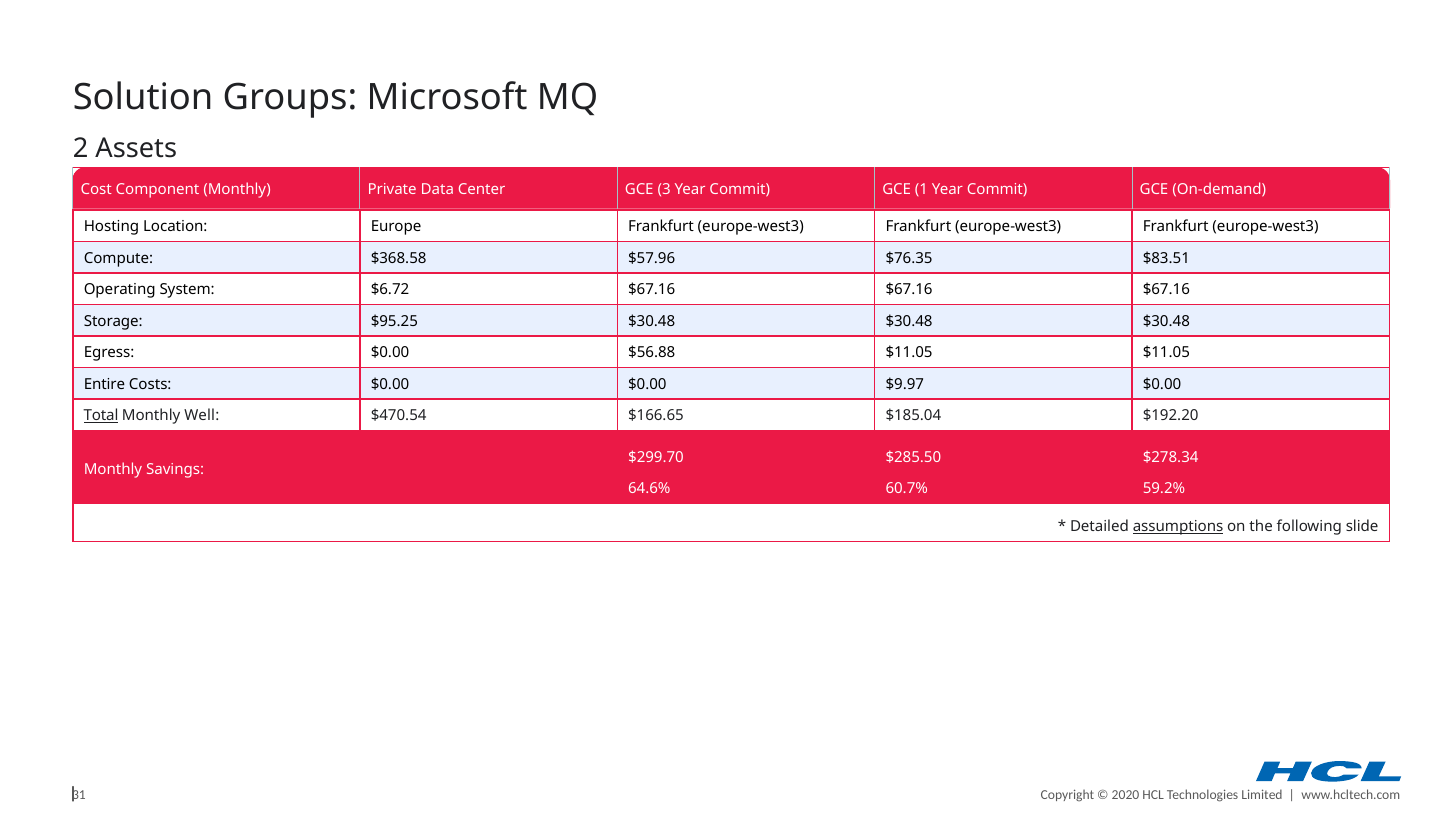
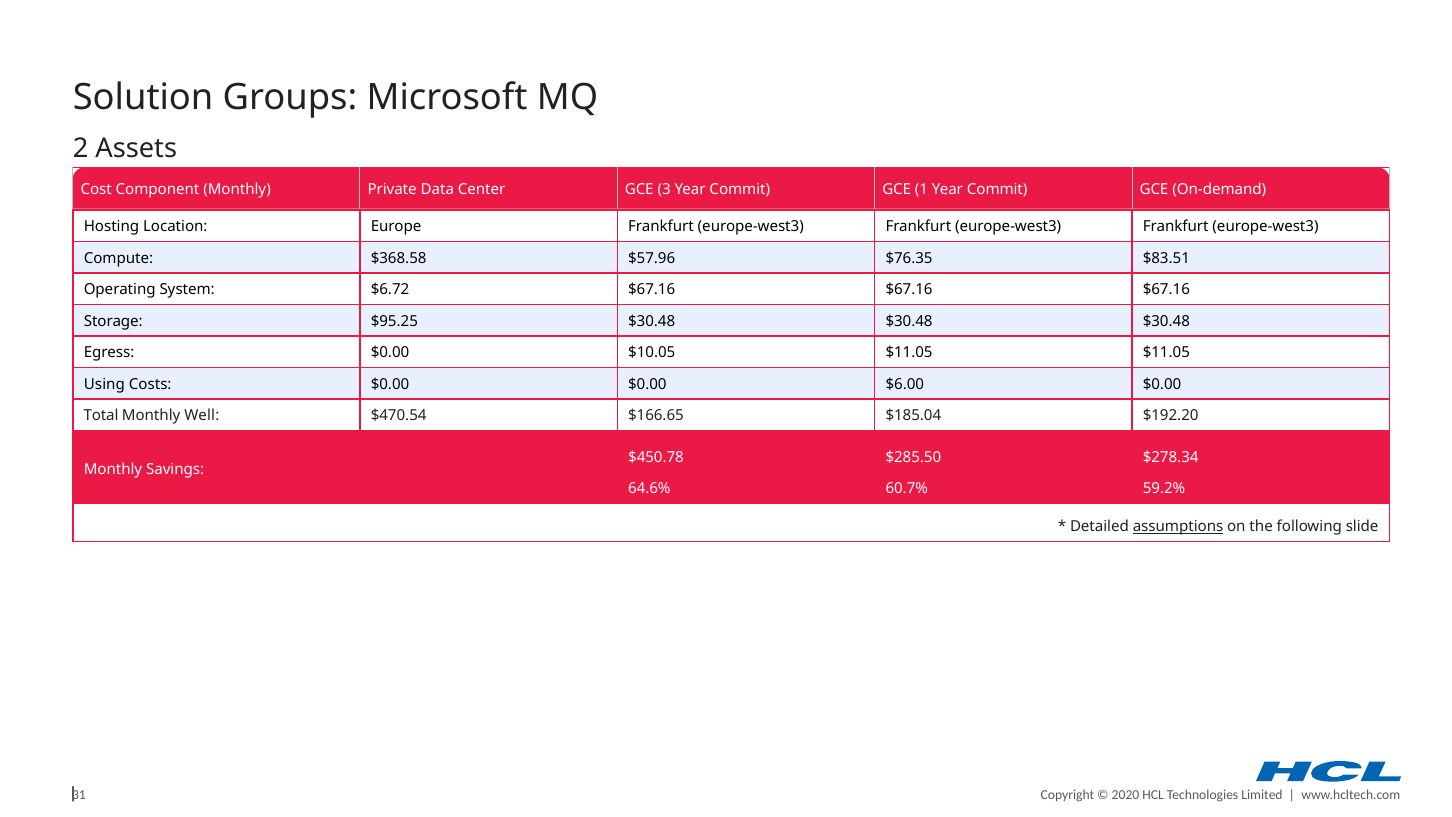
$56.88: $56.88 -> $10.05
Entire: Entire -> Using
$9.97: $9.97 -> $6.00
Total underline: present -> none
$299.70: $299.70 -> $450.78
